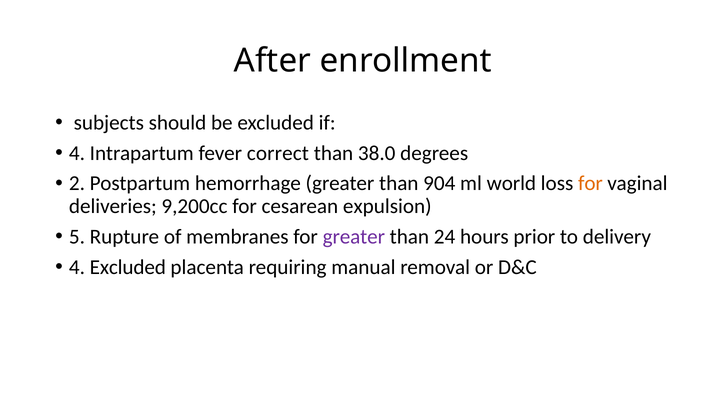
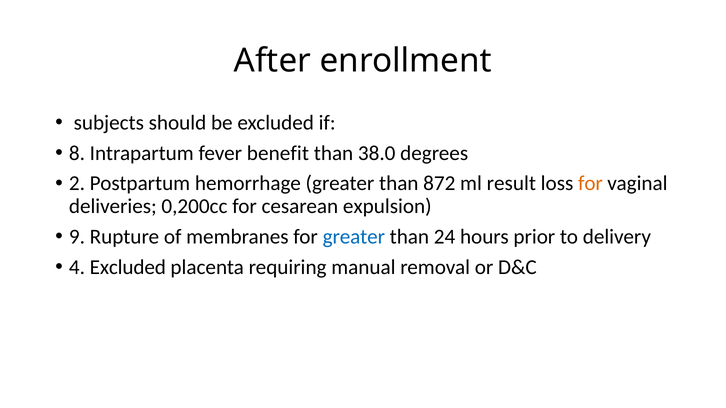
4 at (77, 153): 4 -> 8
correct: correct -> benefit
904: 904 -> 872
world: world -> result
9,200cc: 9,200cc -> 0,200cc
5: 5 -> 9
greater at (354, 237) colour: purple -> blue
